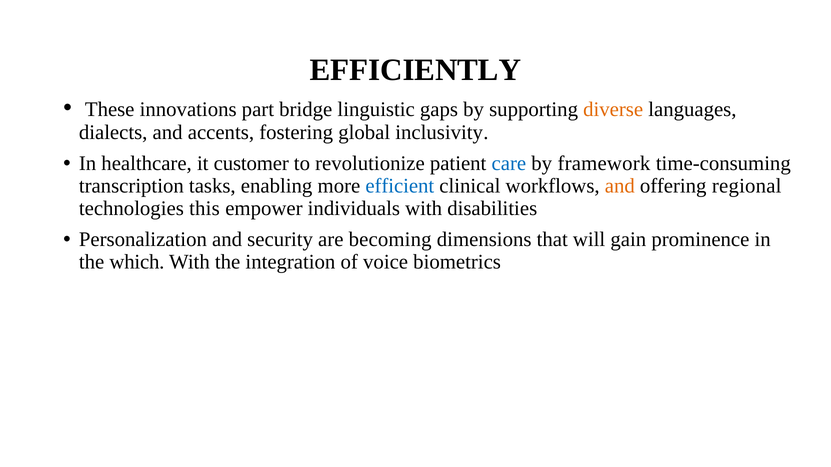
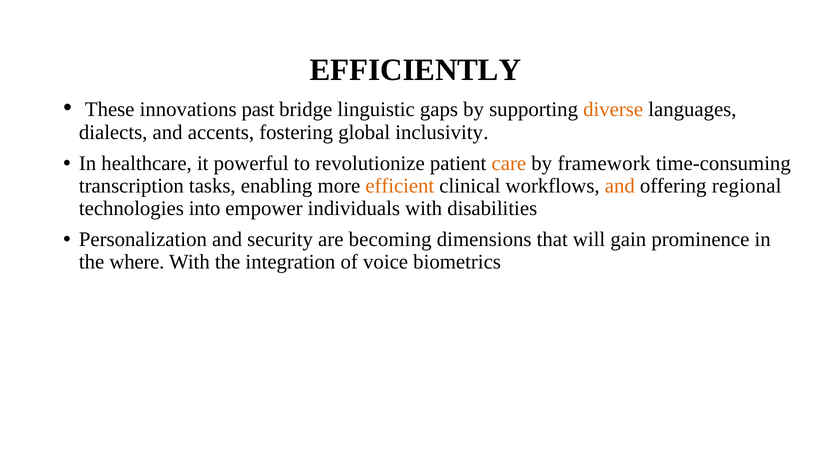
part: part -> past
customer: customer -> powerful
care colour: blue -> orange
efficient colour: blue -> orange
this: this -> into
which: which -> where
